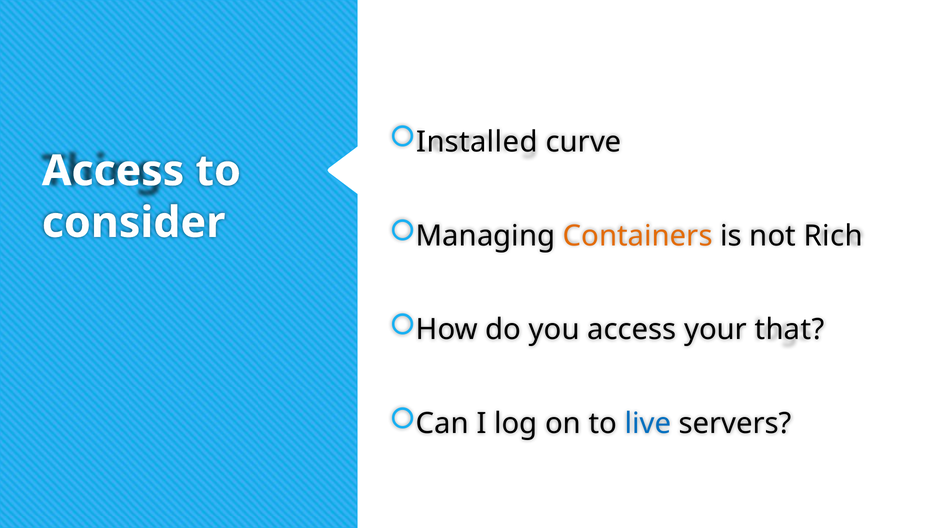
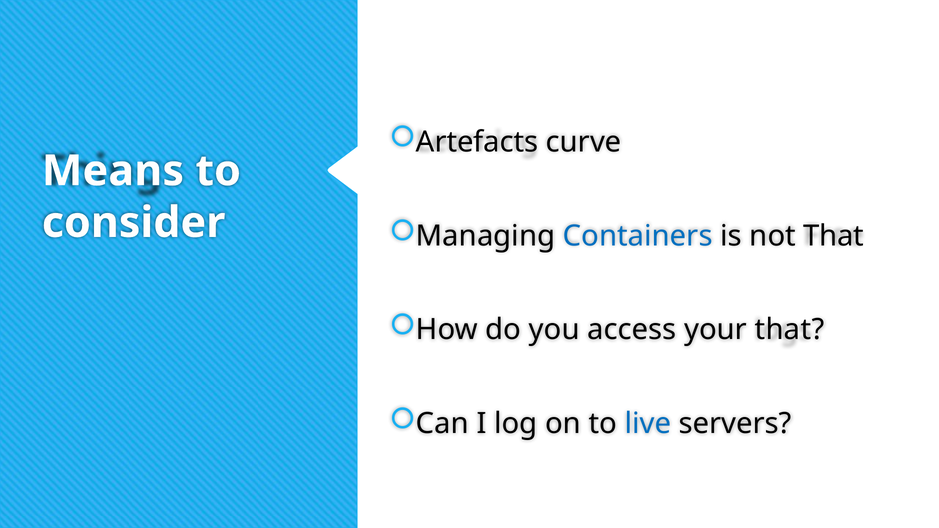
Installed: Installed -> Artefacts
Access at (113, 171): Access -> Means
Containers colour: orange -> blue
not Rich: Rich -> That
